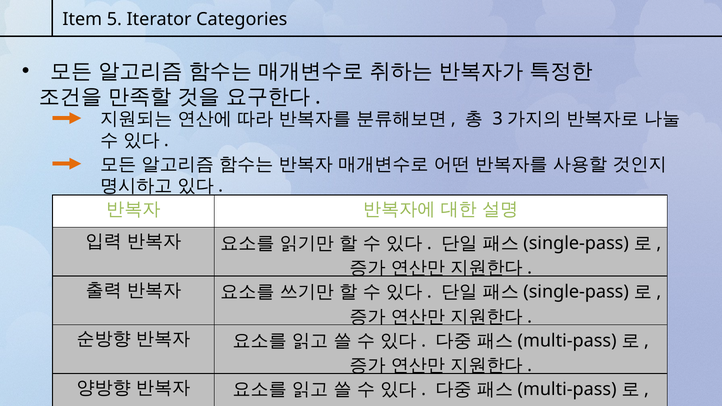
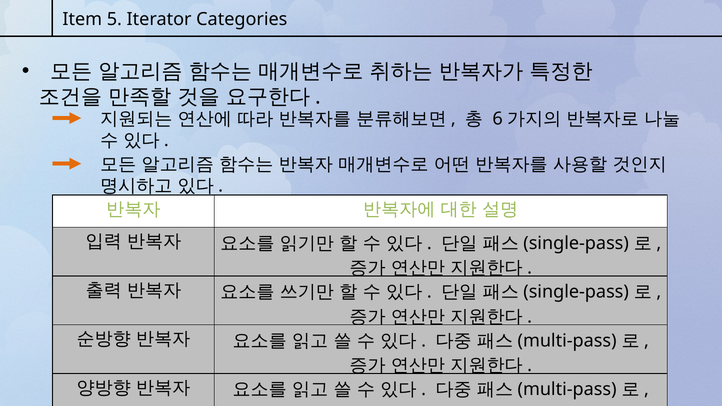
3: 3 -> 6
